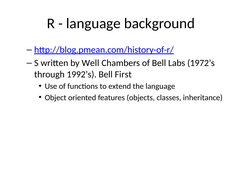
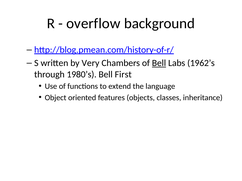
language at (93, 23): language -> overflow
Well: Well -> Very
Bell at (159, 63) underline: none -> present
1972’s: 1972’s -> 1962’s
1992’s: 1992’s -> 1980’s
